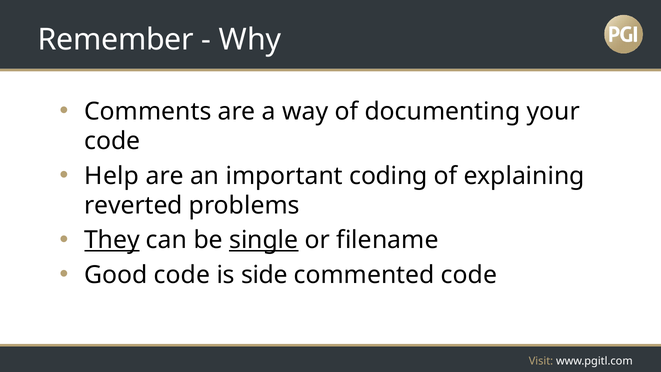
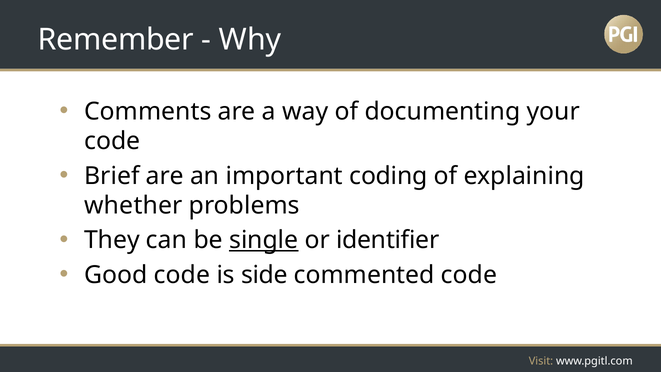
Help: Help -> Brief
reverted: reverted -> whether
They underline: present -> none
filename: filename -> identifier
